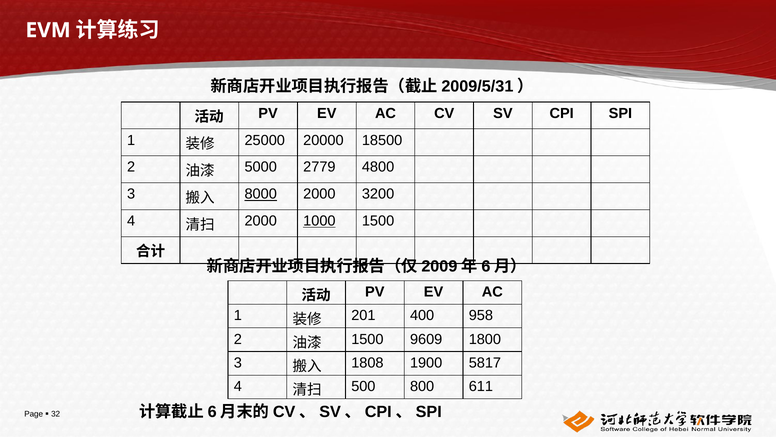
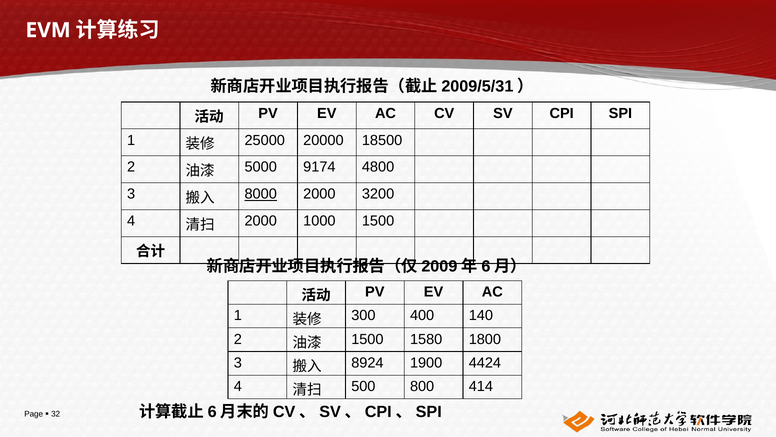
2779: 2779 -> 9174
1000 underline: present -> none
201: 201 -> 300
958: 958 -> 140
9609: 9609 -> 1580
1808: 1808 -> 8924
5817: 5817 -> 4424
611: 611 -> 414
